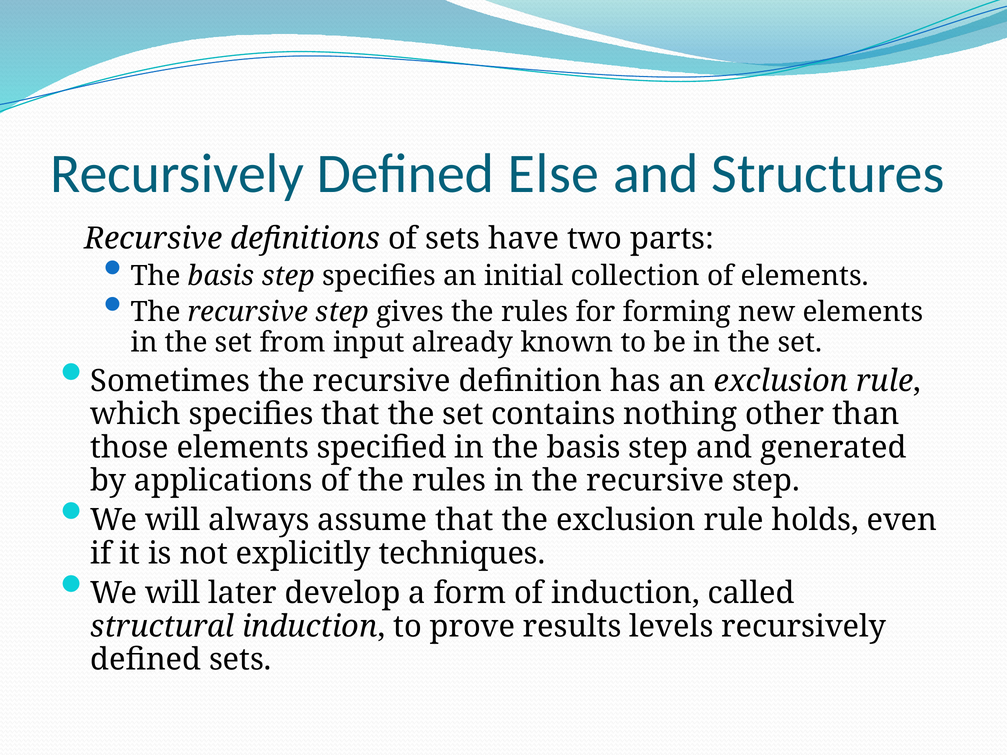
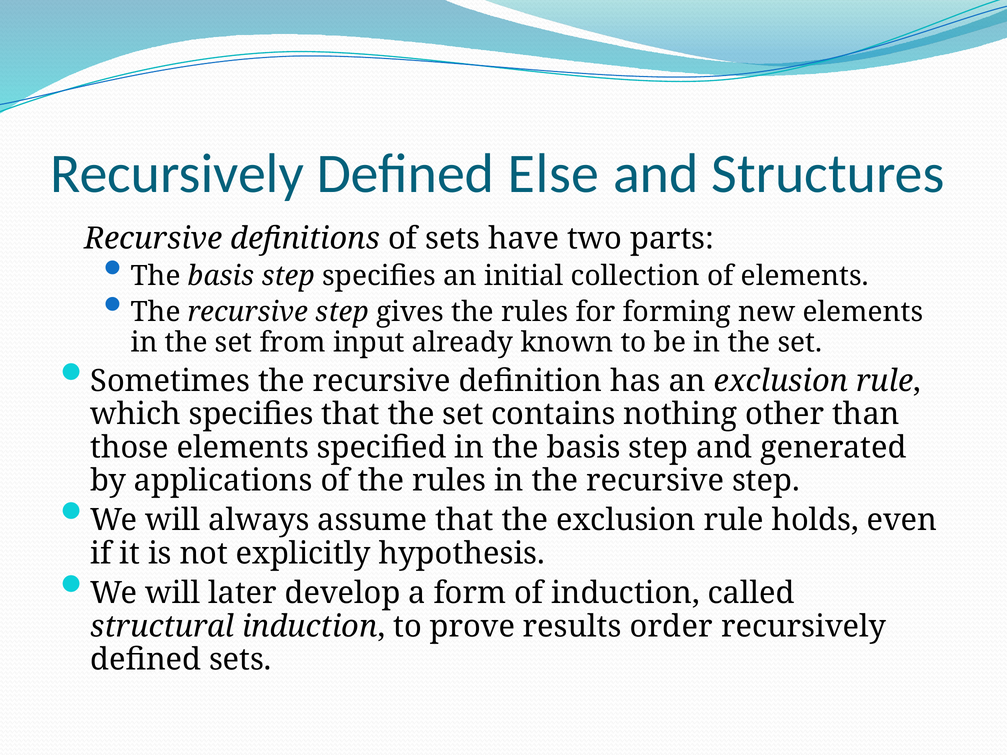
techniques: techniques -> hypothesis
levels: levels -> order
